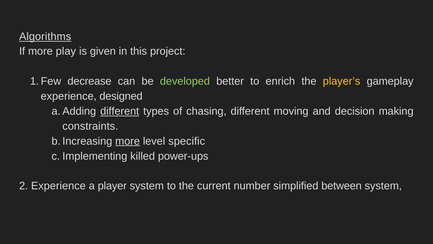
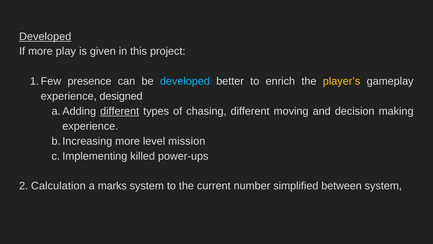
Algorithms at (45, 36): Algorithms -> Developed
decrease: decrease -> presence
developed at (185, 81) colour: light green -> light blue
constraints at (90, 126): constraints -> experience
more at (128, 141) underline: present -> none
specific: specific -> mission
2 Experience: Experience -> Calculation
player: player -> marks
